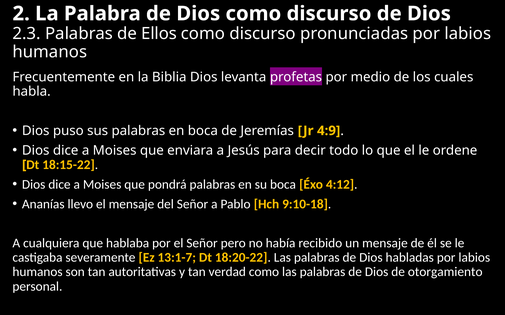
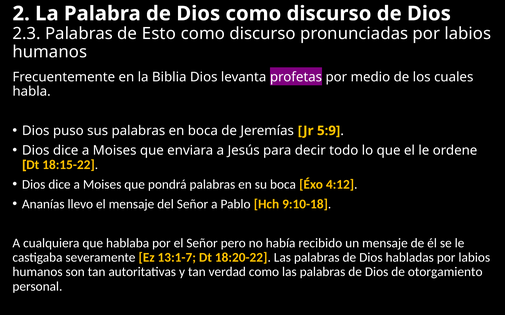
Ellos: Ellos -> Esto
4:9: 4:9 -> 5:9
